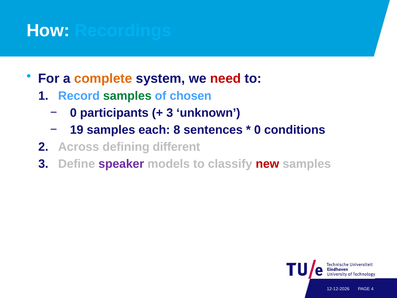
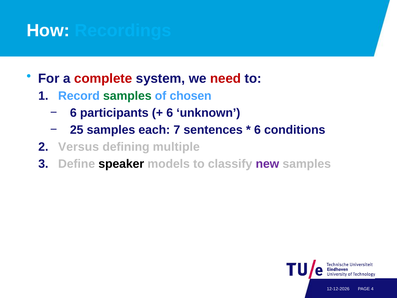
complete colour: orange -> red
0 at (73, 113): 0 -> 6
3 at (170, 113): 3 -> 6
19: 19 -> 25
8: 8 -> 7
0 at (257, 130): 0 -> 6
Across: Across -> Versus
different: different -> multiple
speaker colour: purple -> black
new colour: red -> purple
